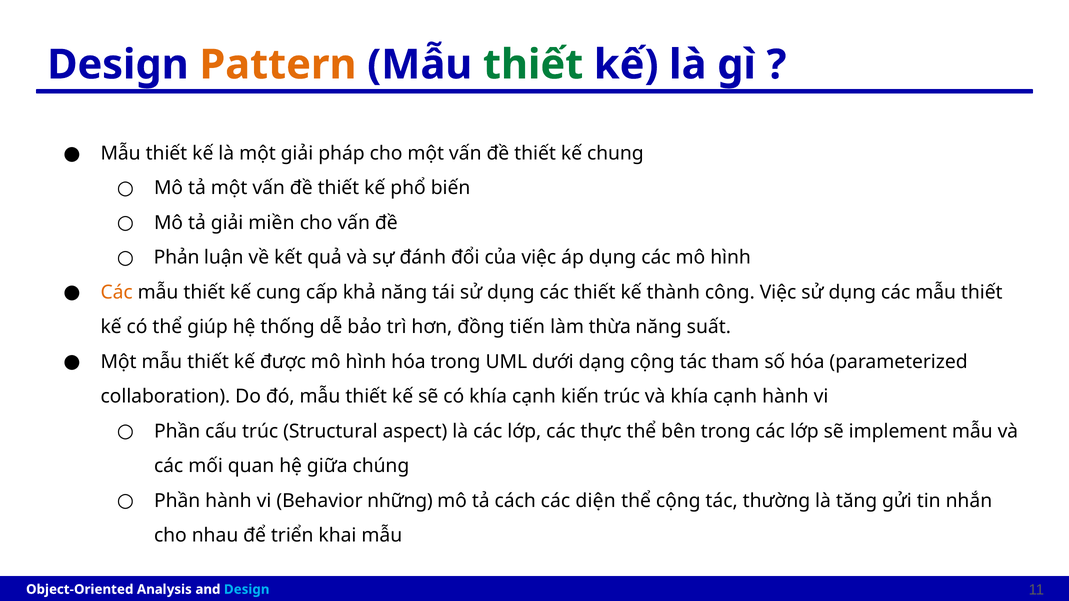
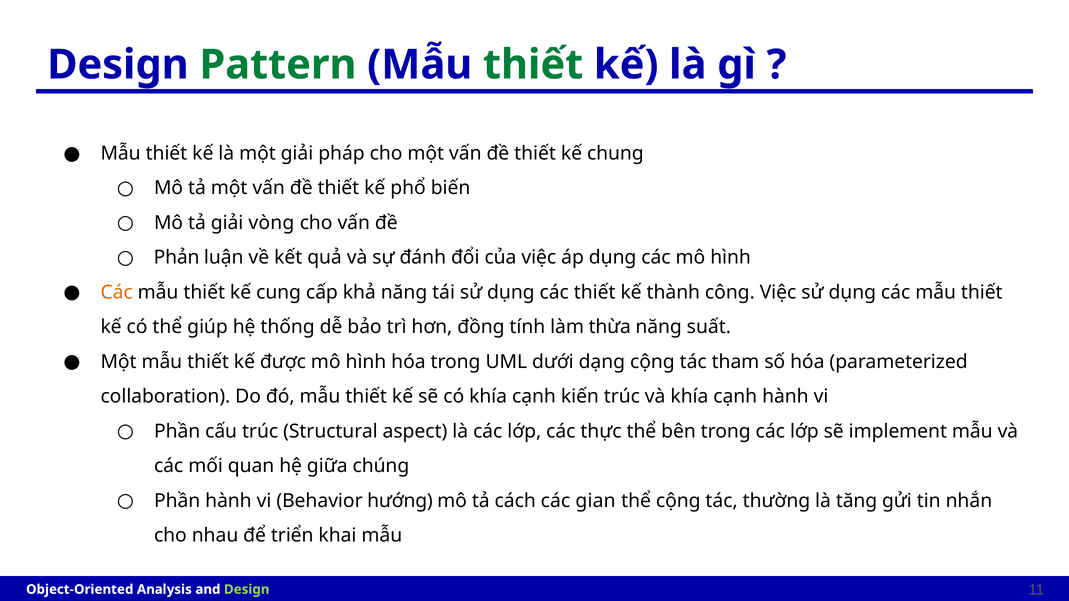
Pattern colour: orange -> green
miền: miền -> vòng
tiến: tiến -> tính
những: những -> hướng
diện: diện -> gian
Design at (247, 590) colour: light blue -> light green
